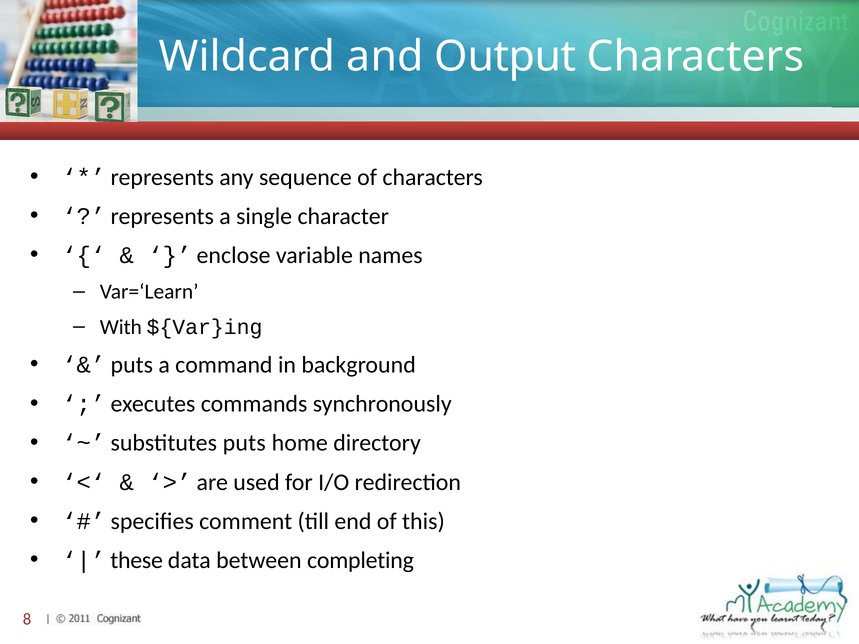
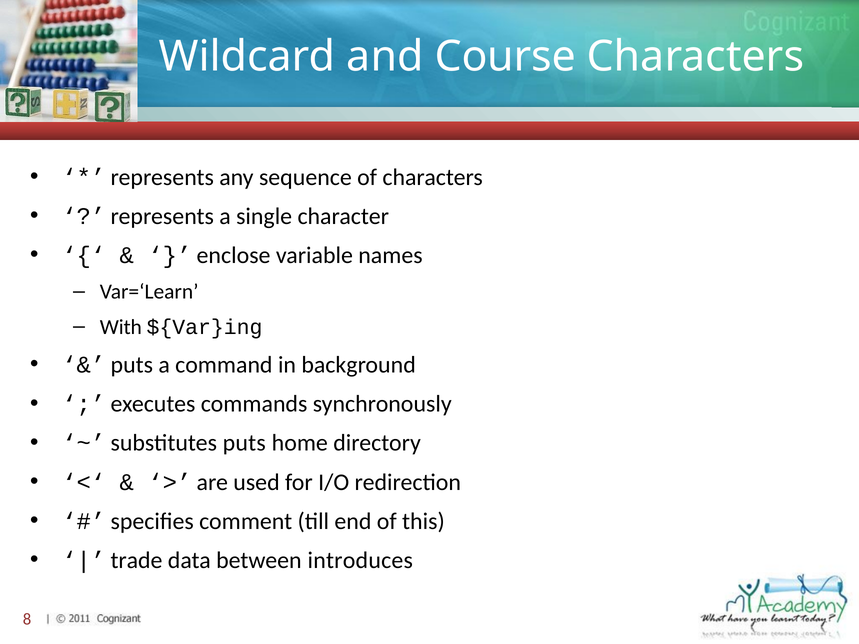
Output: Output -> Course
these: these -> trade
completing: completing -> introduces
